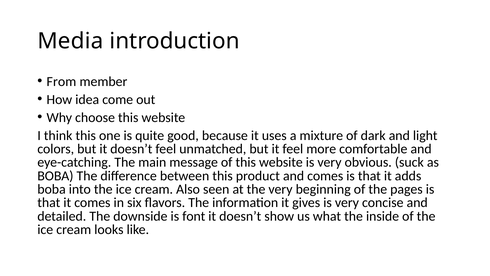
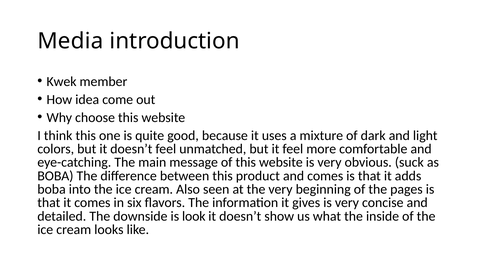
From: From -> Kwek
font: font -> look
